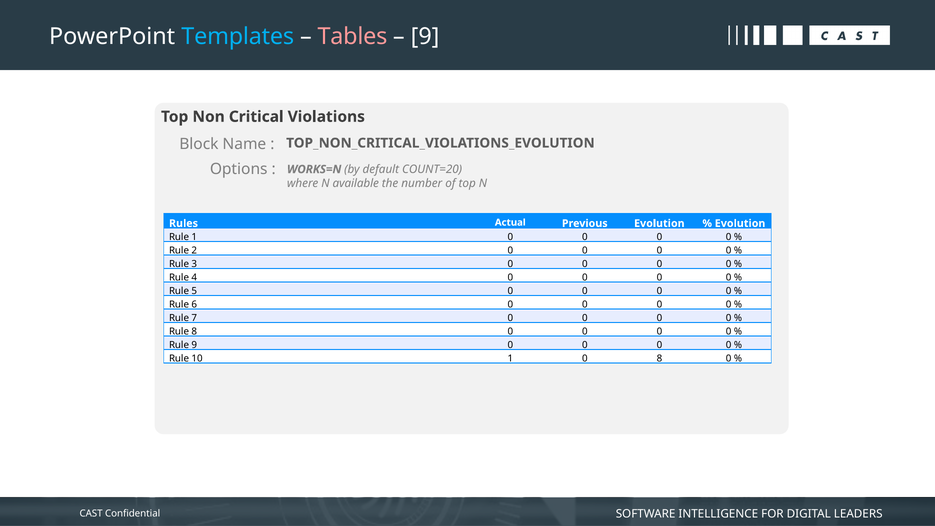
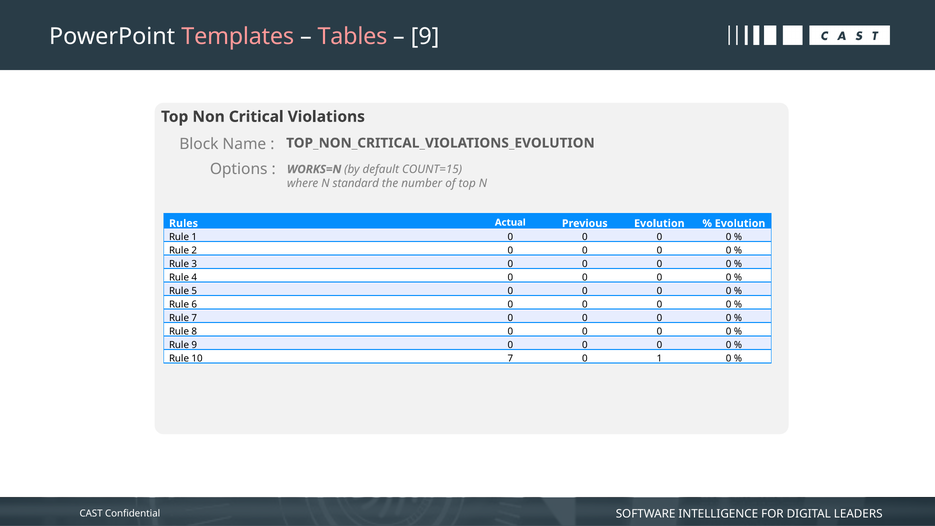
Templates colour: light blue -> pink
COUNT=20: COUNT=20 -> COUNT=15
available: available -> standard
10 1: 1 -> 7
0 8: 8 -> 1
